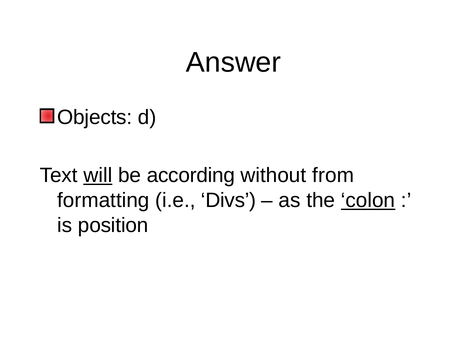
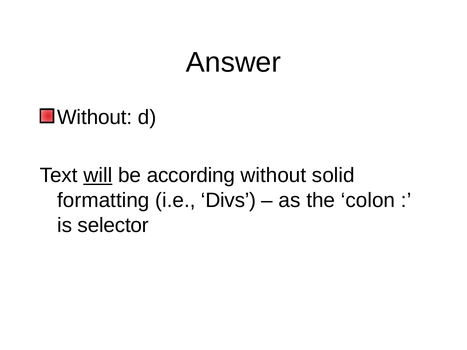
Objects at (95, 117): Objects -> Without
from: from -> solid
colon underline: present -> none
position: position -> selector
